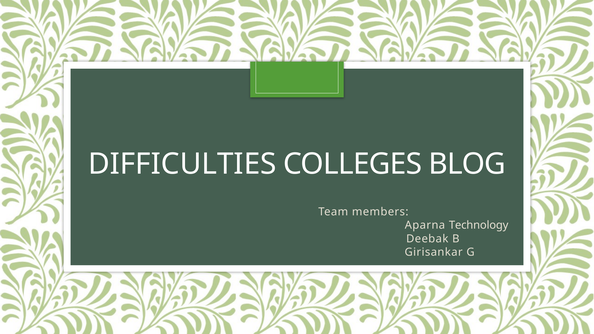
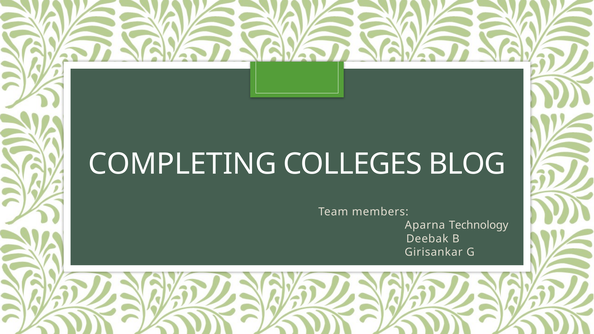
DIFFICULTIES: DIFFICULTIES -> COMPLETING
